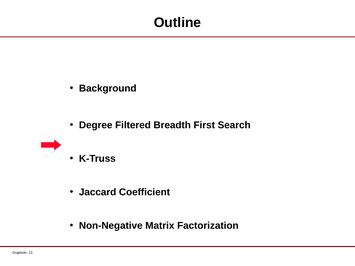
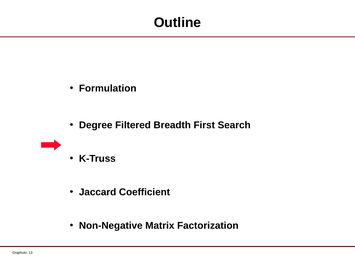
Background: Background -> Formulation
